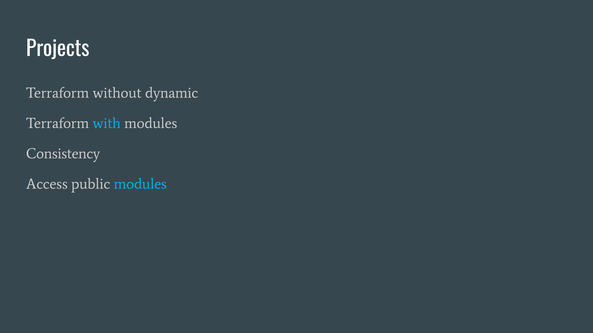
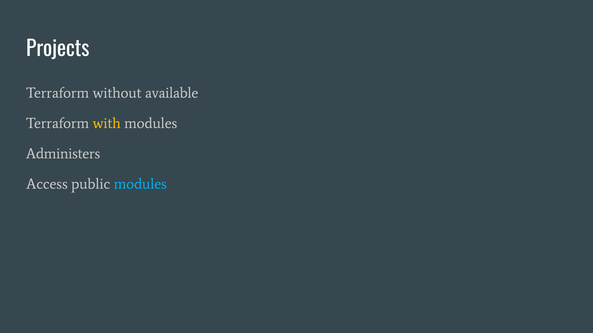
dynamic: dynamic -> available
with colour: light blue -> yellow
Consistency: Consistency -> Administers
